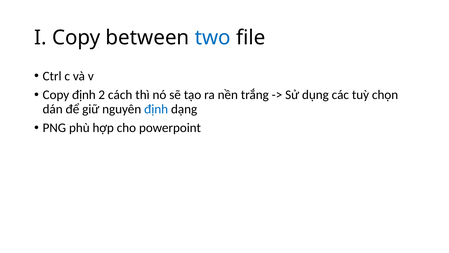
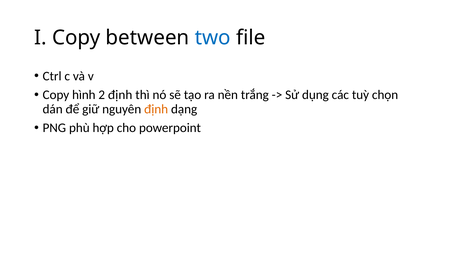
Copy định: định -> hình
2 cách: cách -> định
định at (156, 109) colour: blue -> orange
